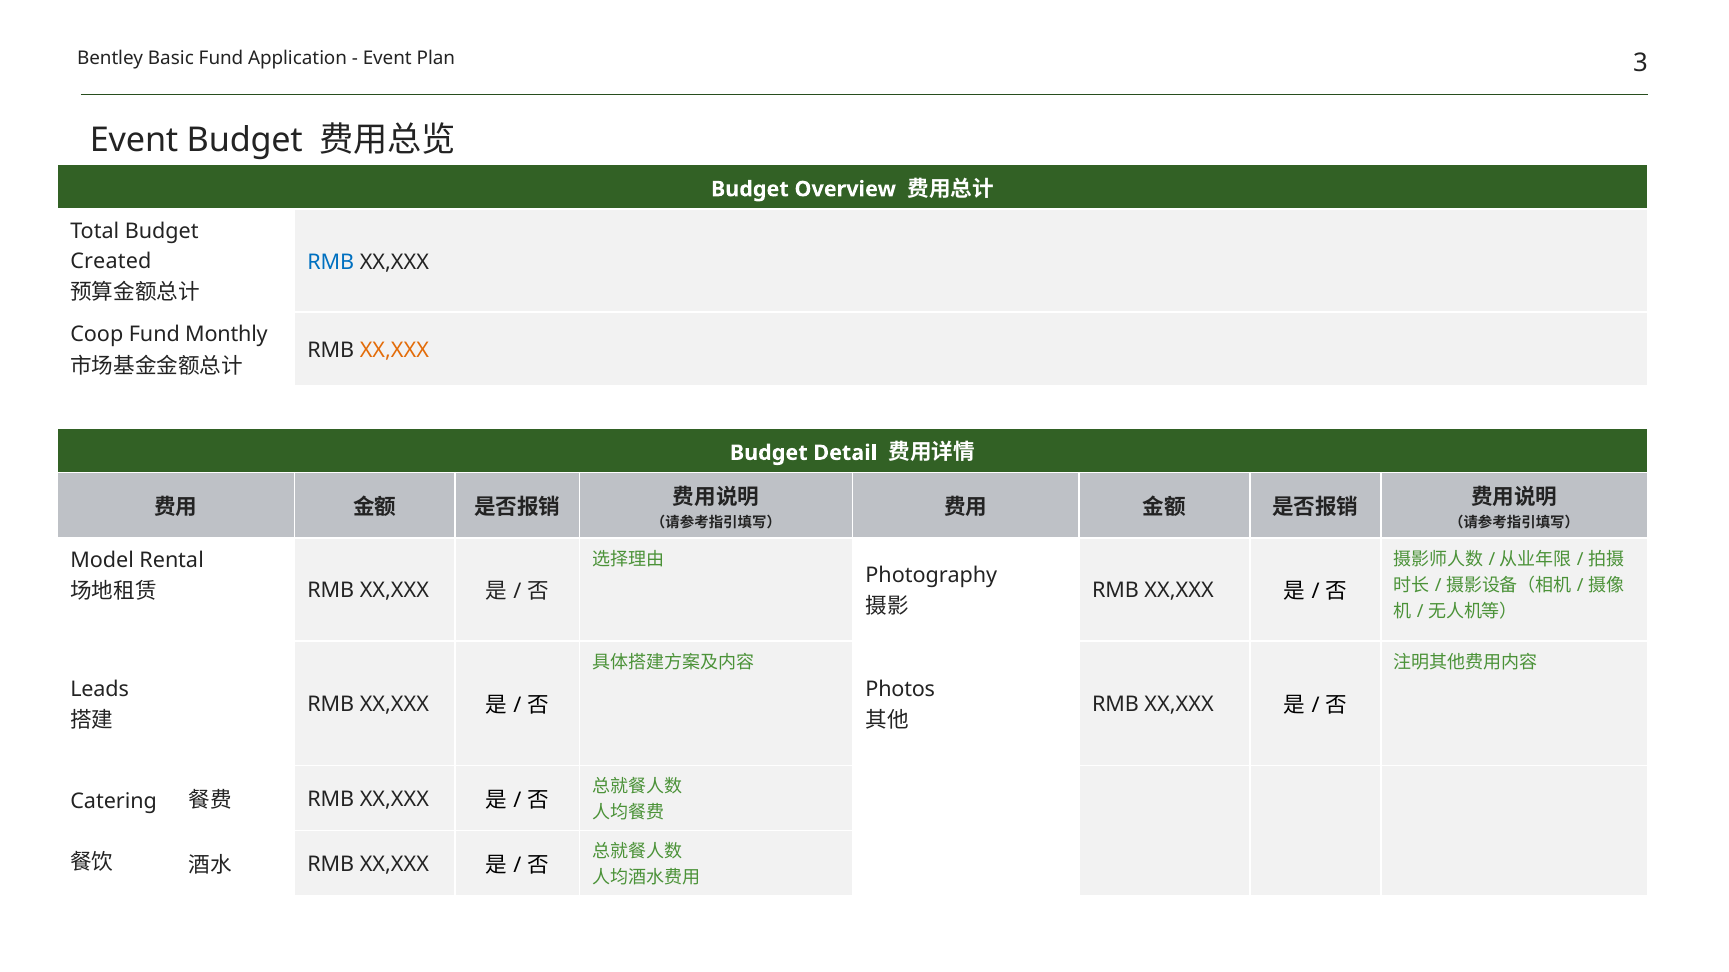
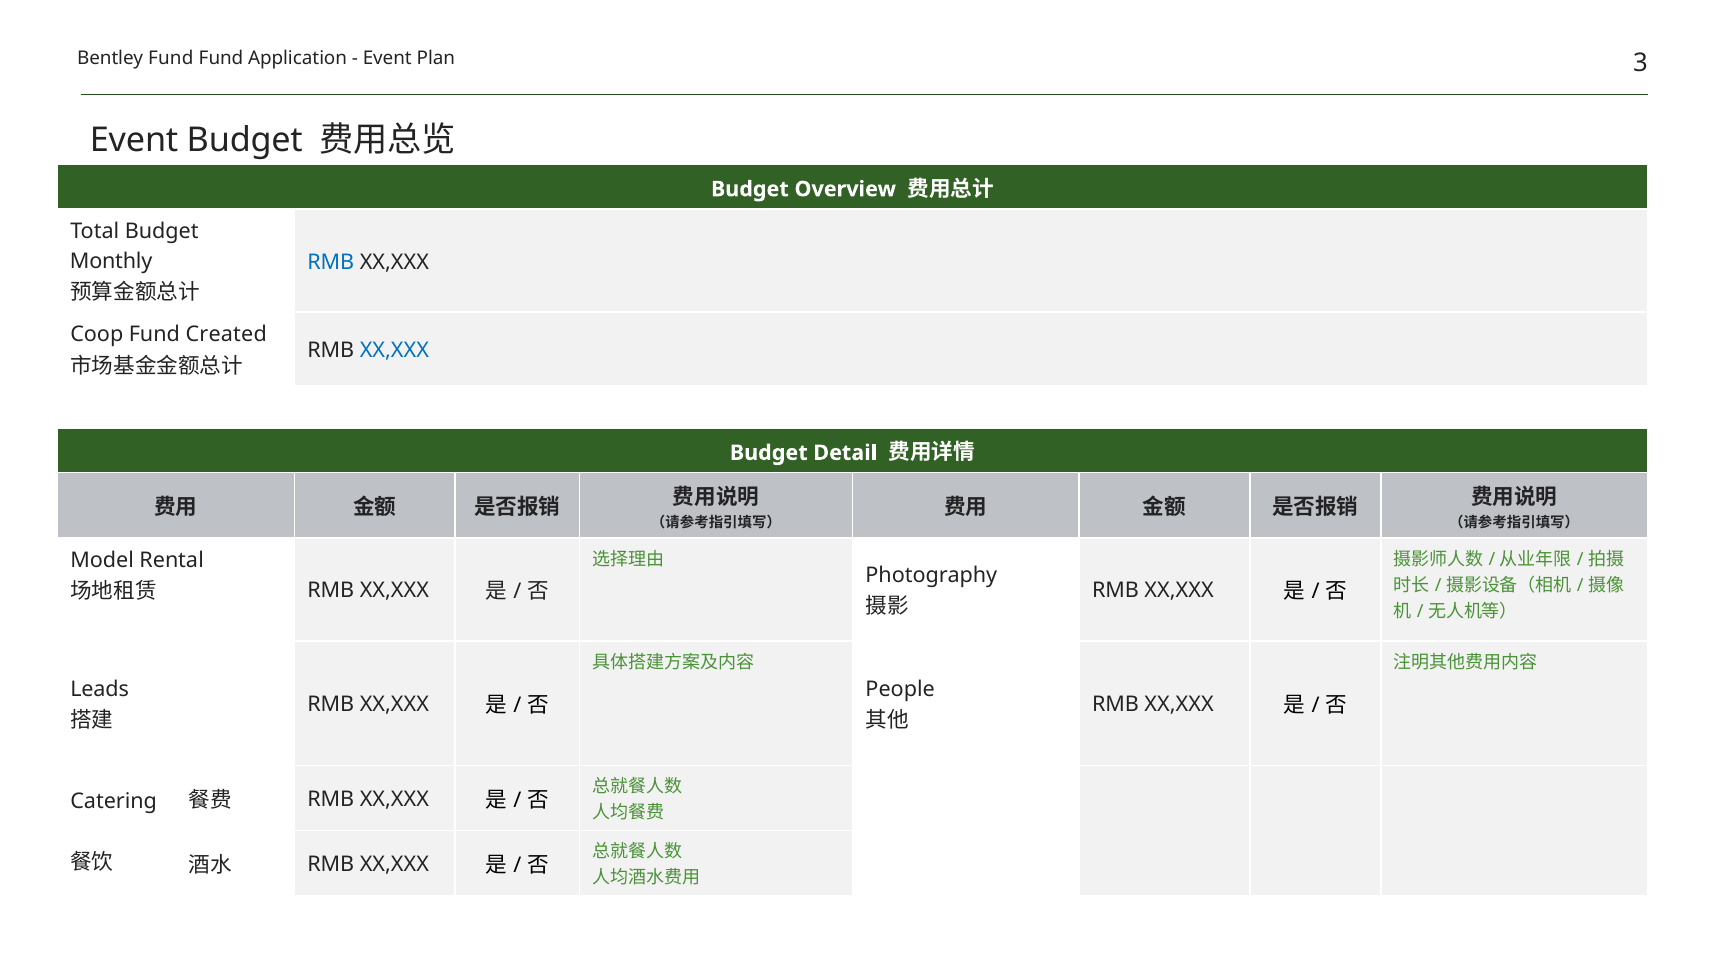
Bentley Basic: Basic -> Fund
Created: Created -> Monthly
Monthly: Monthly -> Created
XX,XXX at (394, 351) colour: orange -> blue
Photos: Photos -> People
